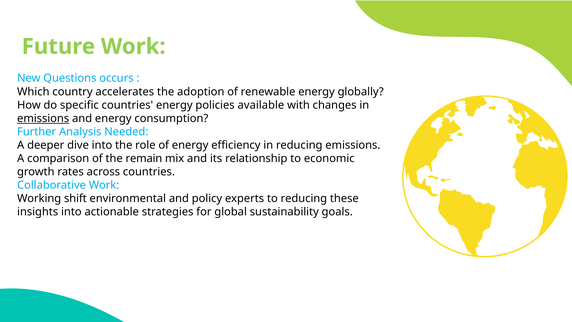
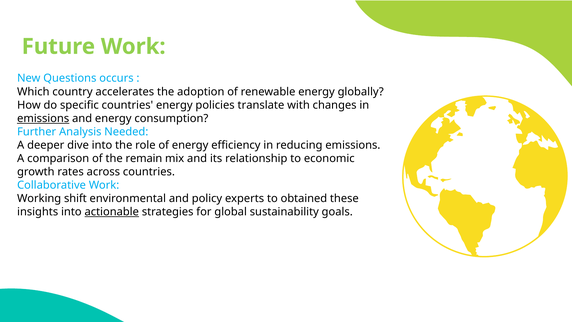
available: available -> translate
to reducing: reducing -> obtained
actionable underline: none -> present
